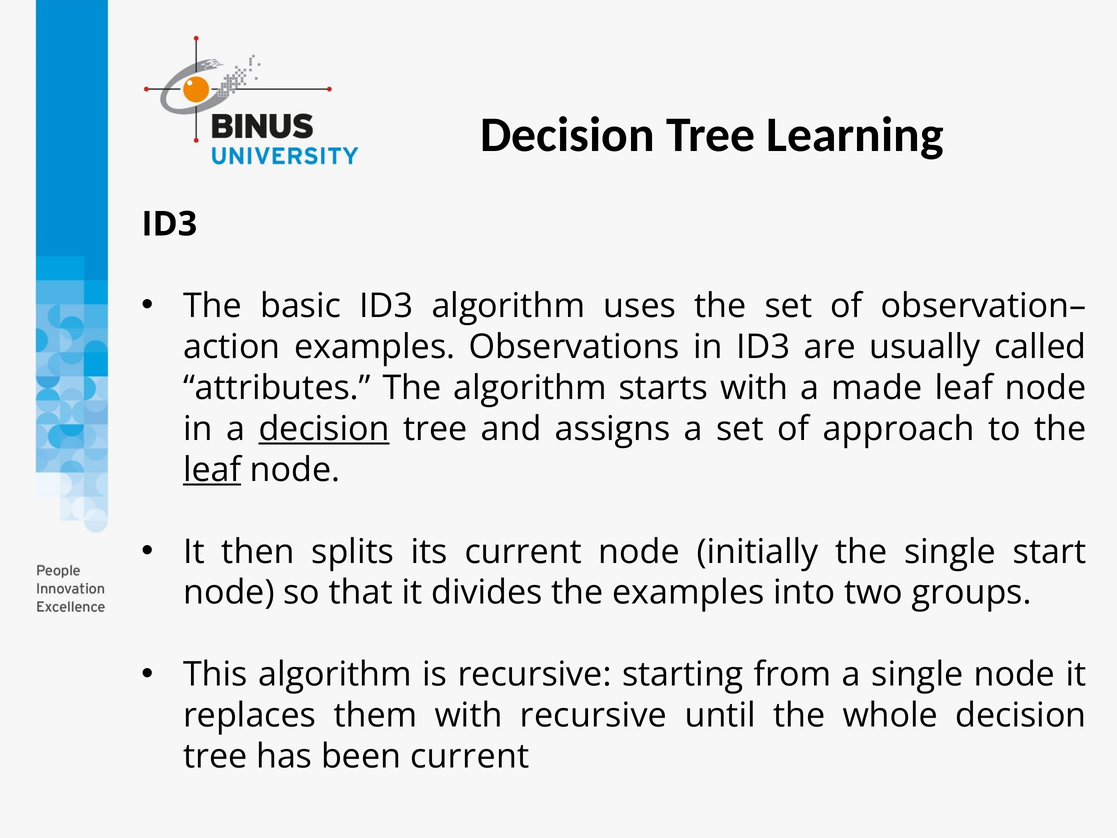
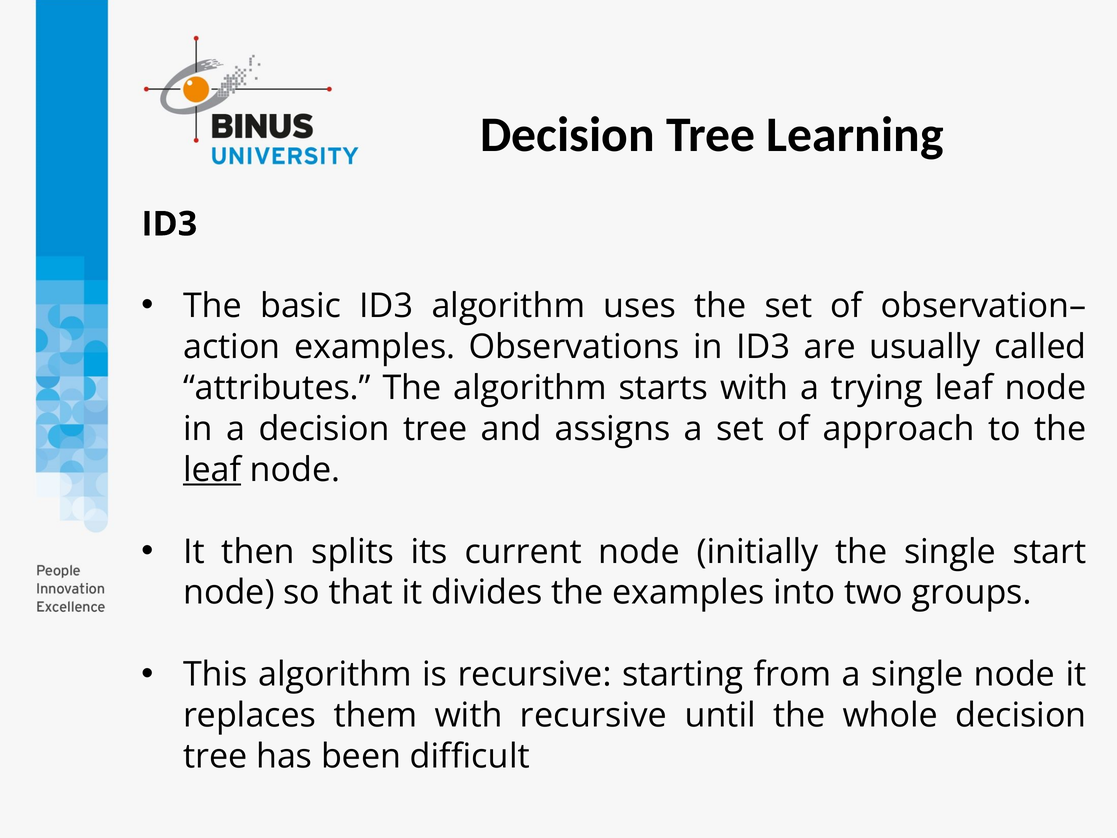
made: made -> trying
decision at (324, 429) underline: present -> none
been current: current -> difficult
